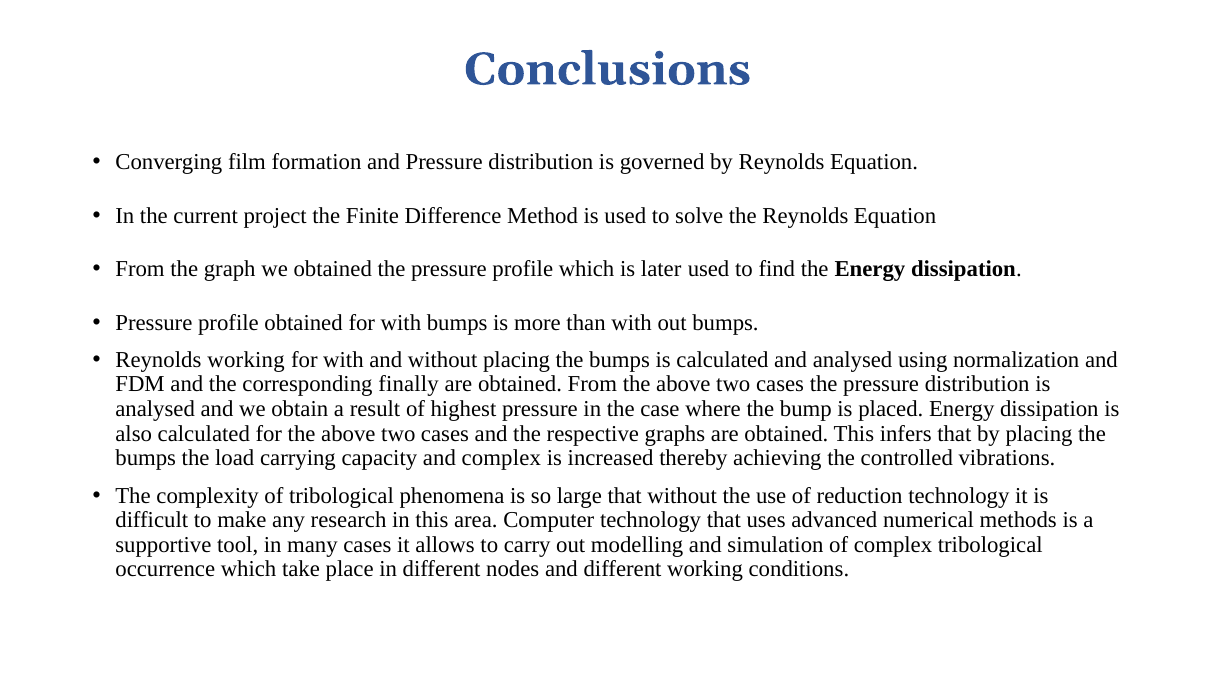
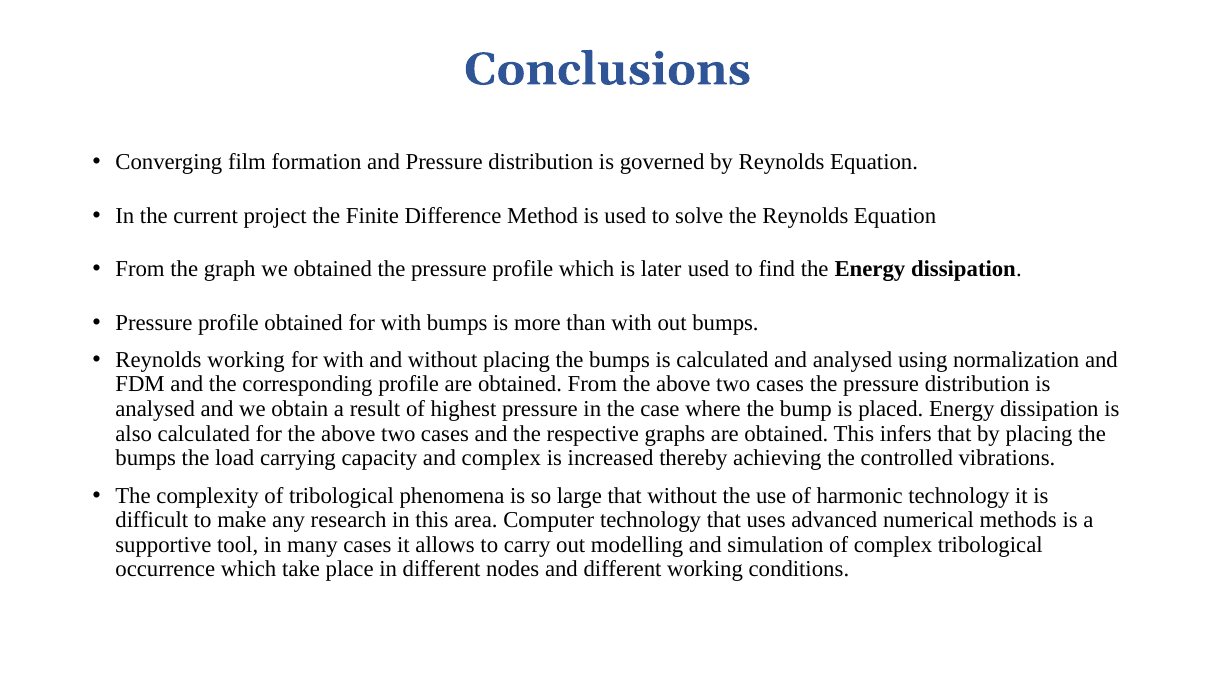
corresponding finally: finally -> profile
reduction: reduction -> harmonic
